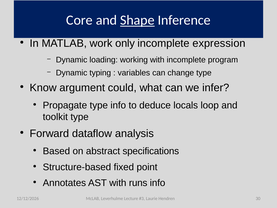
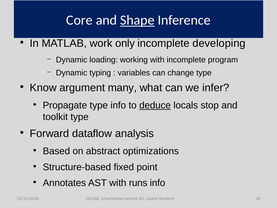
expression: expression -> developing
could: could -> many
deduce underline: none -> present
loop: loop -> stop
specifications: specifications -> optimizations
